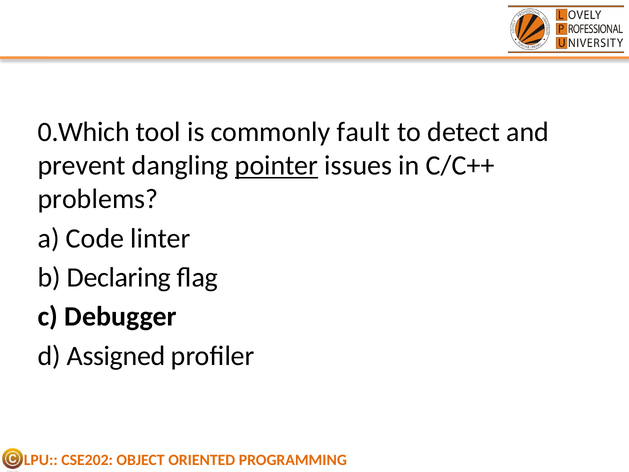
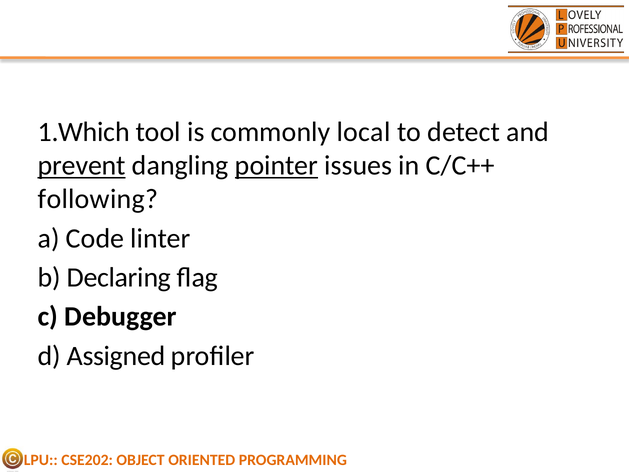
0.Which: 0.Which -> 1.Which
fault: fault -> local
prevent underline: none -> present
problems: problems -> following
